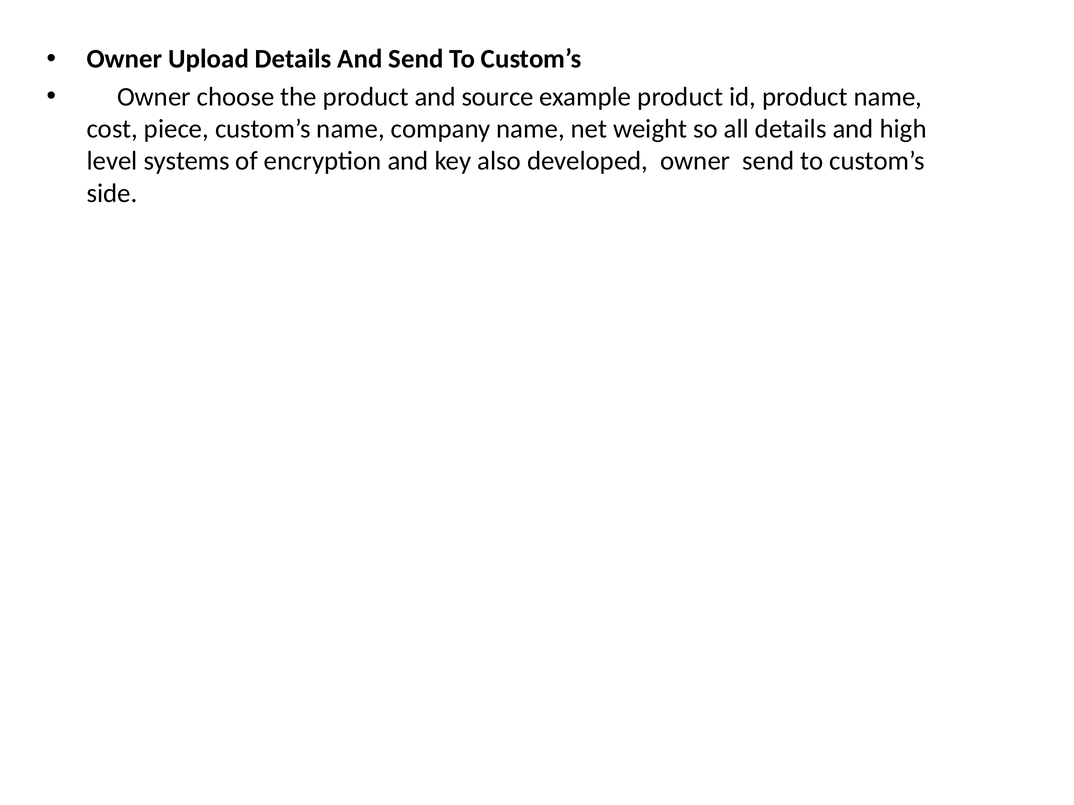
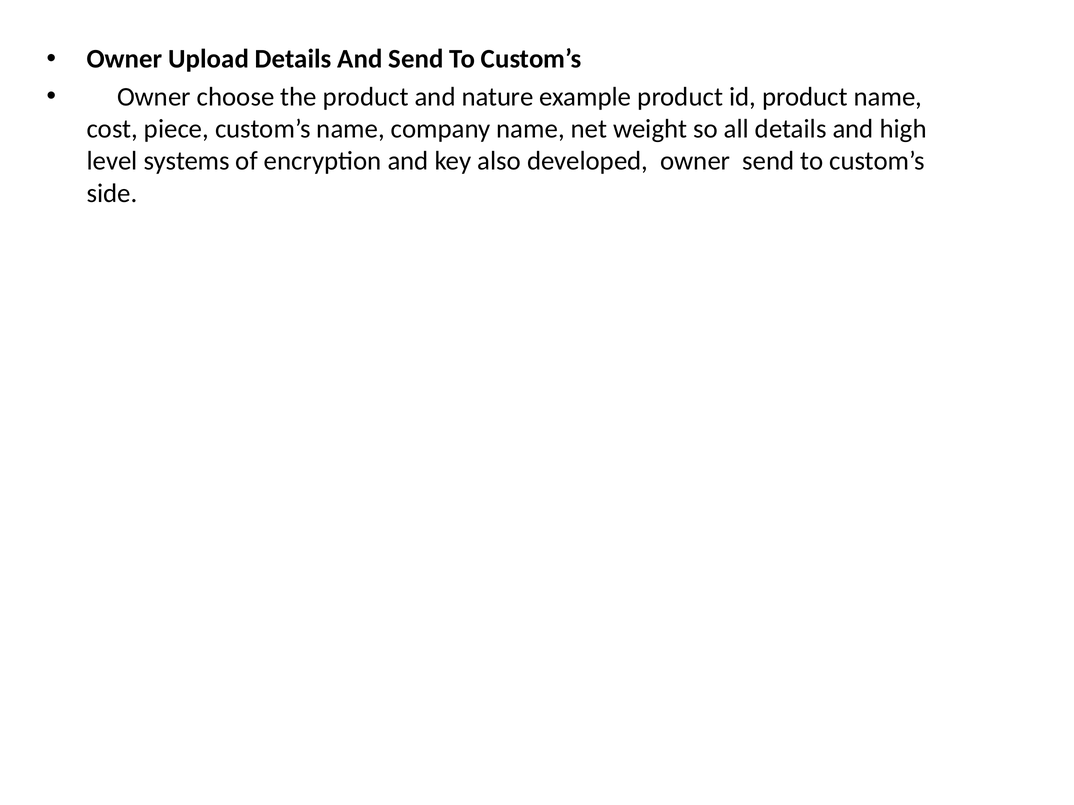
source: source -> nature
